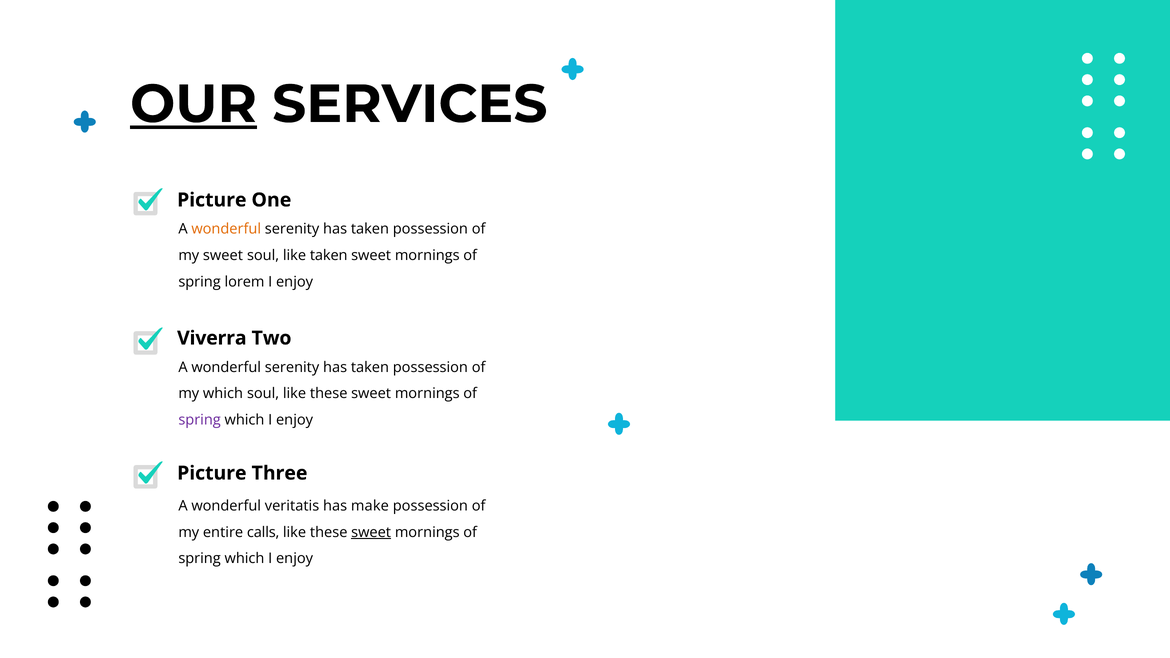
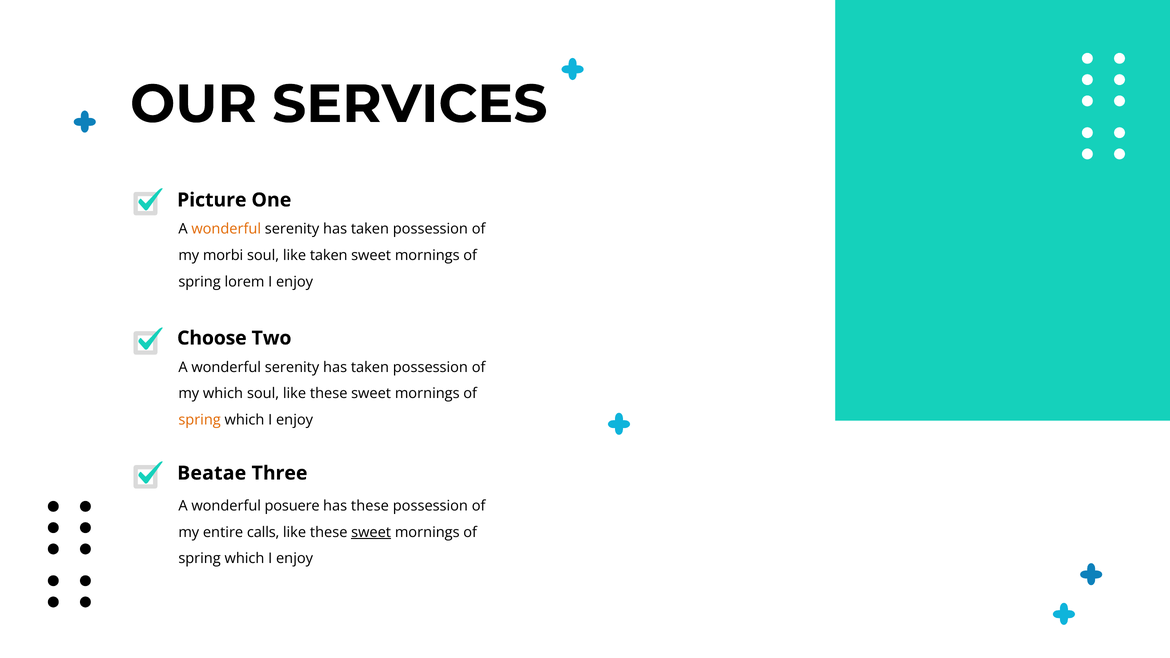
OUR underline: present -> none
my sweet: sweet -> morbi
Viverra: Viverra -> Choose
spring at (200, 420) colour: purple -> orange
Picture at (212, 473): Picture -> Beatae
veritatis: veritatis -> posuere
has make: make -> these
